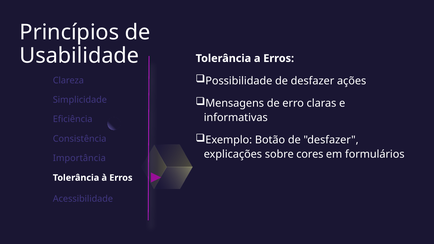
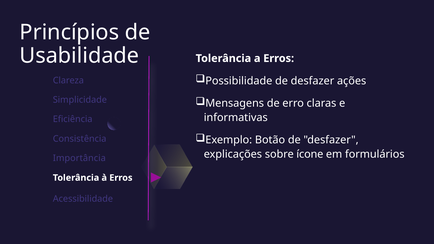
cores: cores -> ícone
